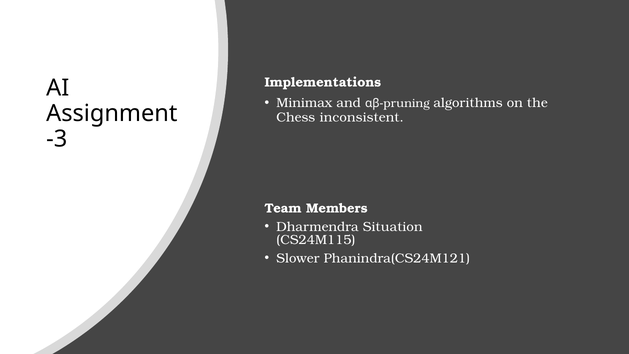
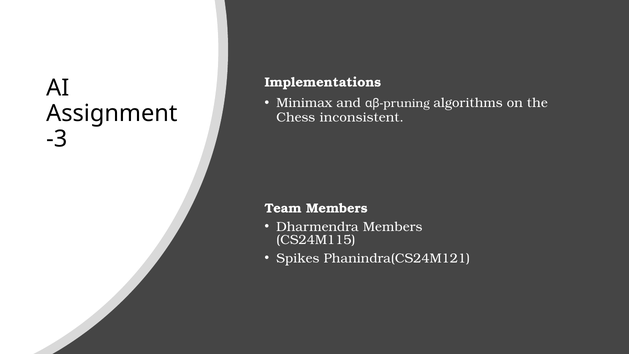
Dharmendra Situation: Situation -> Members
Slower: Slower -> Spikes
